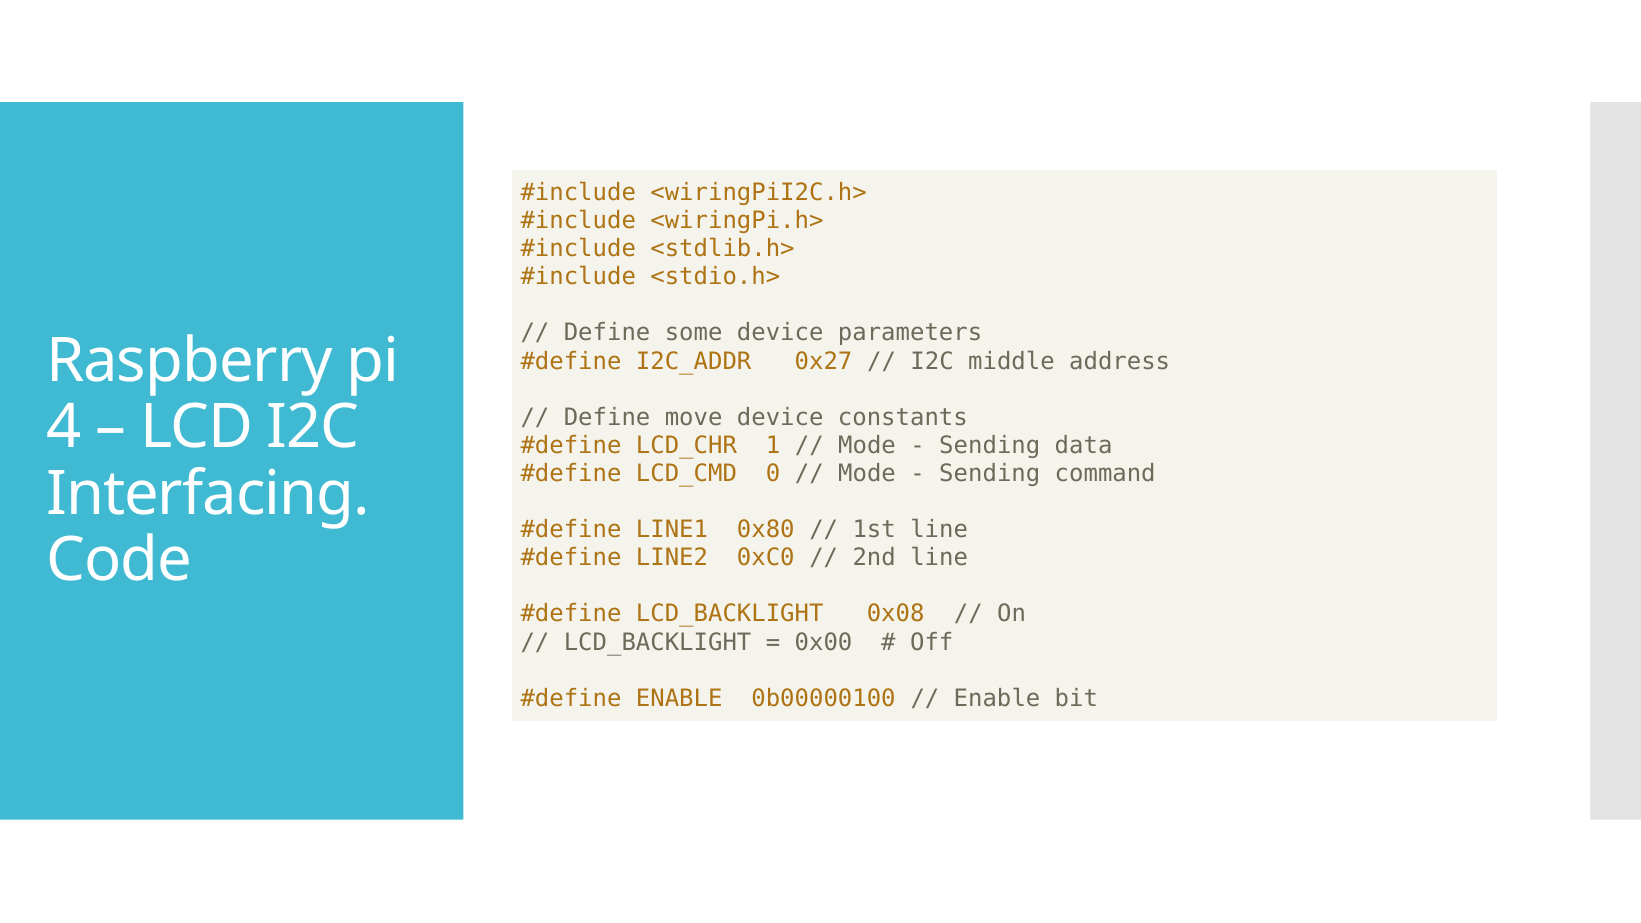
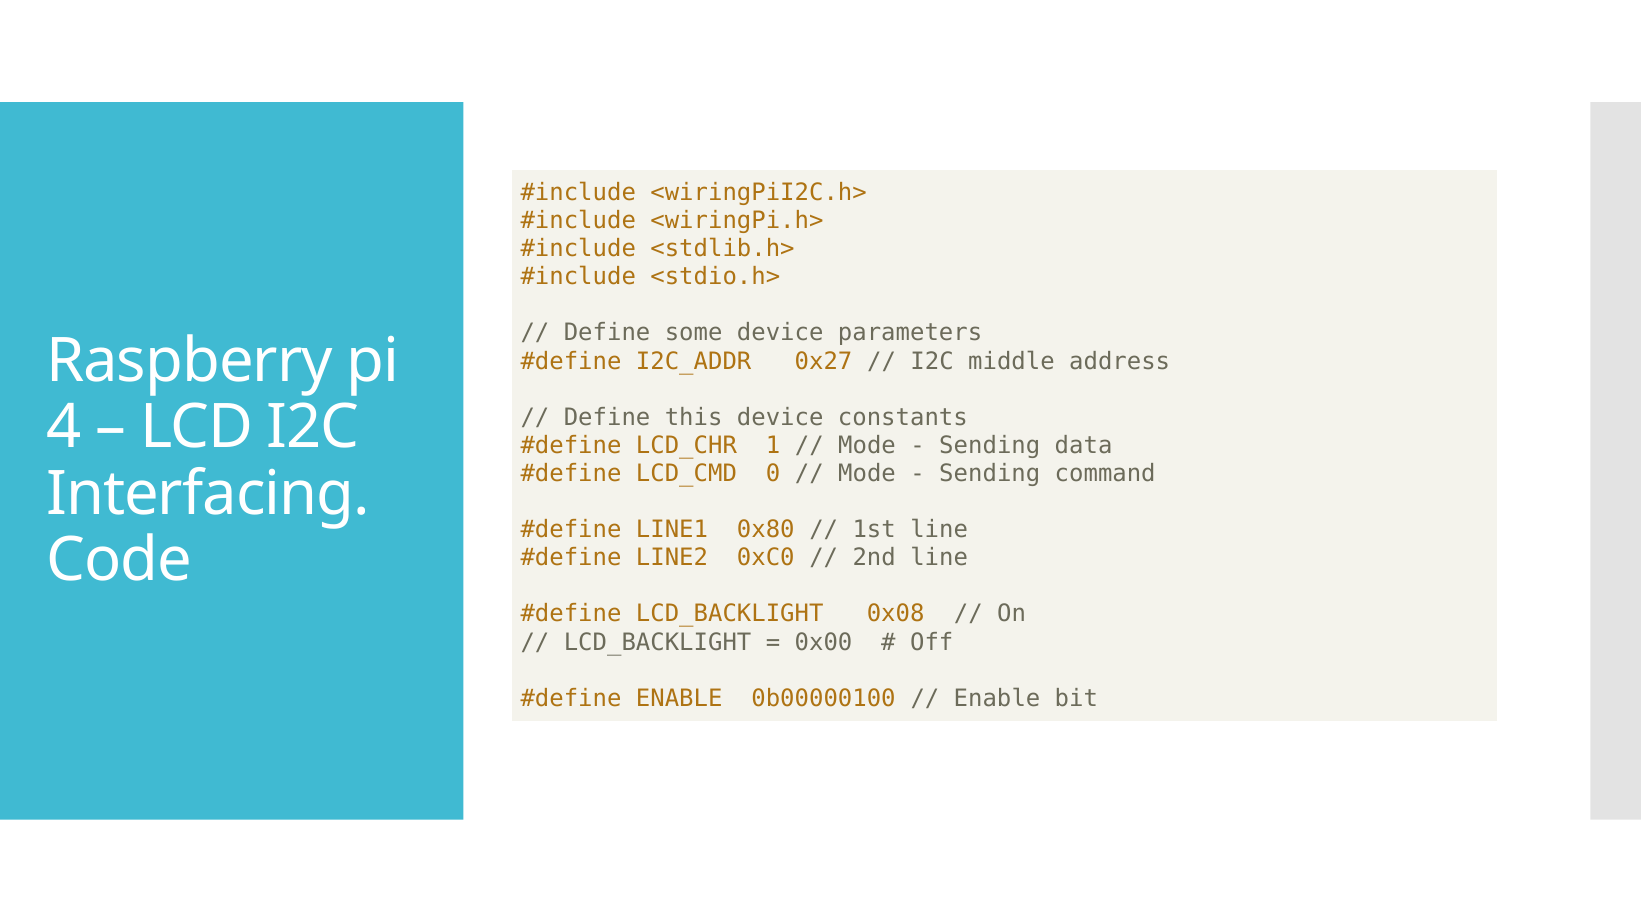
move: move -> this
